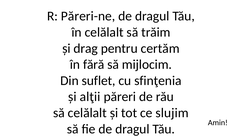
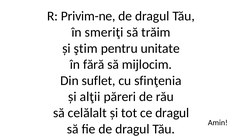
Păreri-ne: Păreri-ne -> Privim-ne
în celălalt: celălalt -> smeriţi
drag: drag -> ştim
certăm: certăm -> unitate
ce slujim: slujim -> dragul
